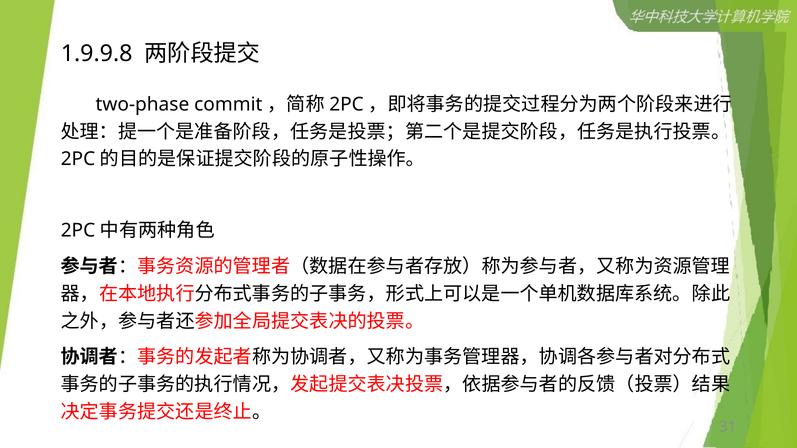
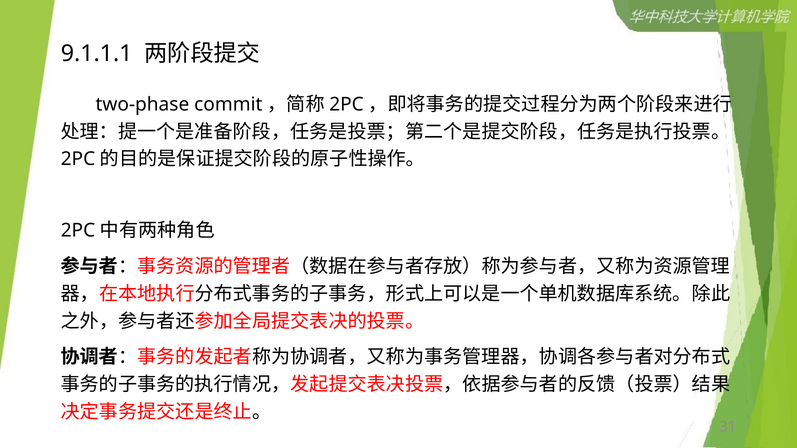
1.9.9.8: 1.9.9.8 -> 9.1.1.1
